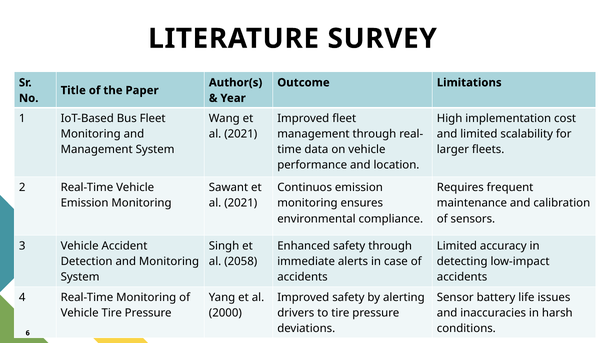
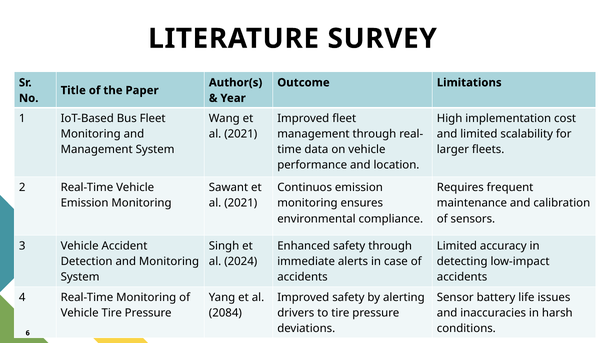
2058: 2058 -> 2024
2000: 2000 -> 2084
